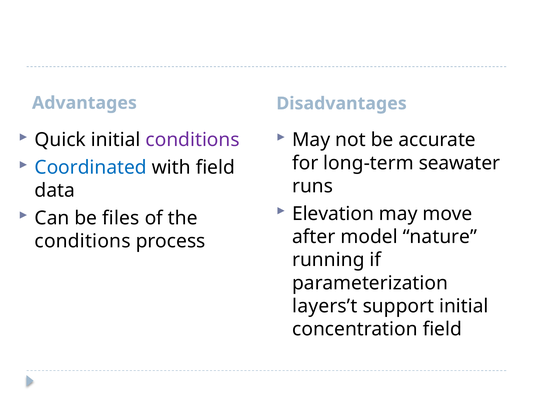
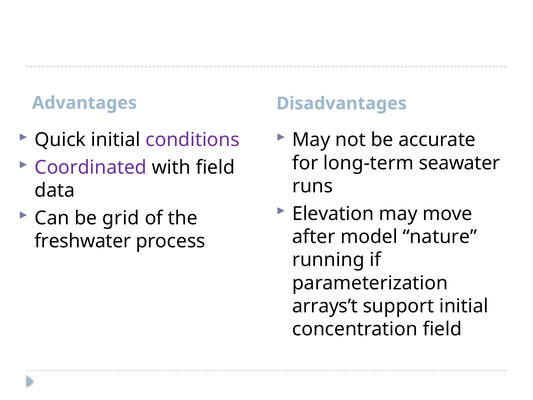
Coordinated colour: blue -> purple
files: files -> grid
conditions at (83, 241): conditions -> freshwater
layers’t: layers’t -> arrays’t
